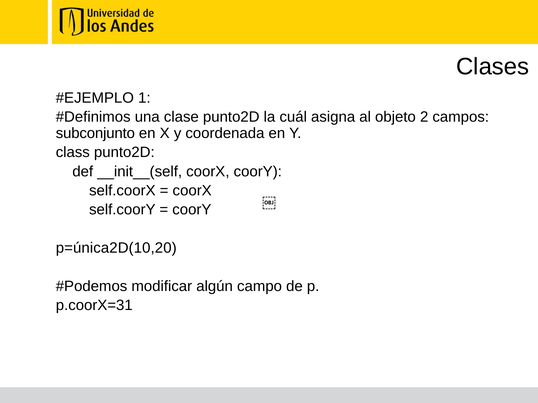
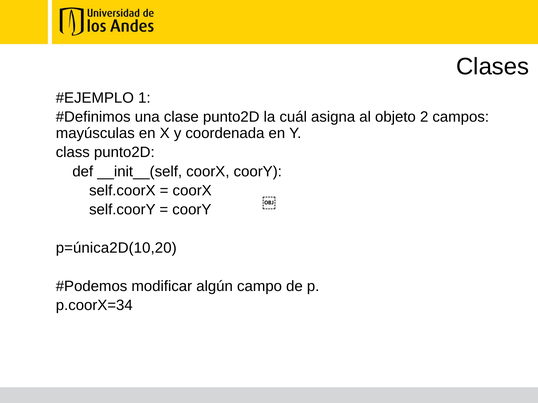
subconjunto: subconjunto -> mayúsculas
p.coorX=31: p.coorX=31 -> p.coorX=34
